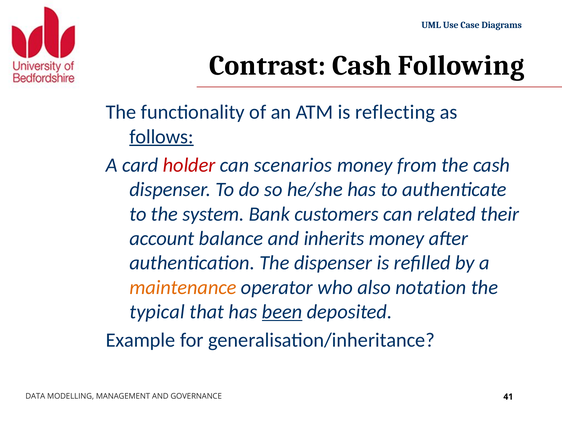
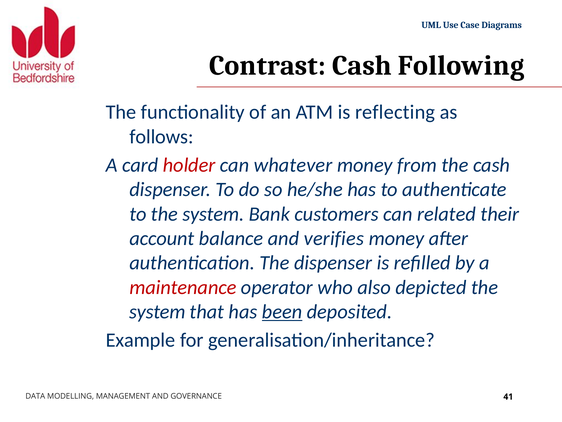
follows underline: present -> none
scenarios: scenarios -> whatever
inherits: inherits -> verifies
maintenance colour: orange -> red
notation: notation -> depicted
typical at (157, 311): typical -> system
